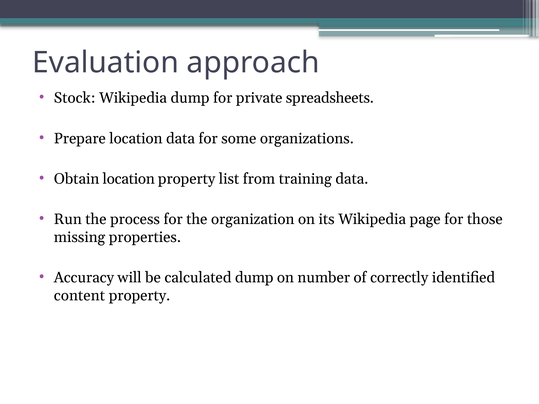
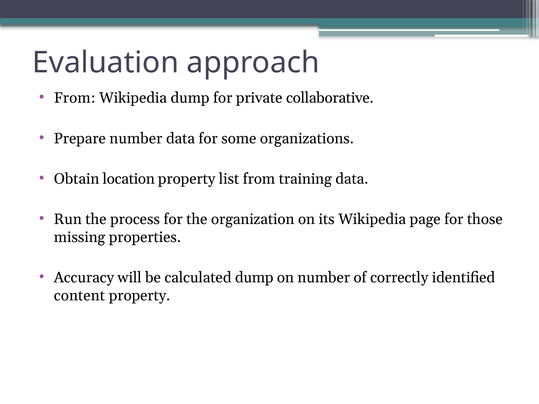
Stock at (75, 98): Stock -> From
spreadsheets: spreadsheets -> collaborative
Prepare location: location -> number
